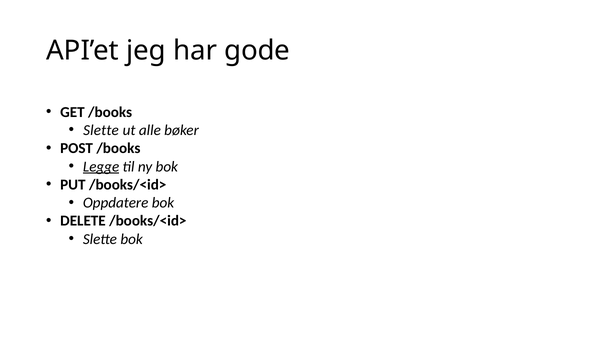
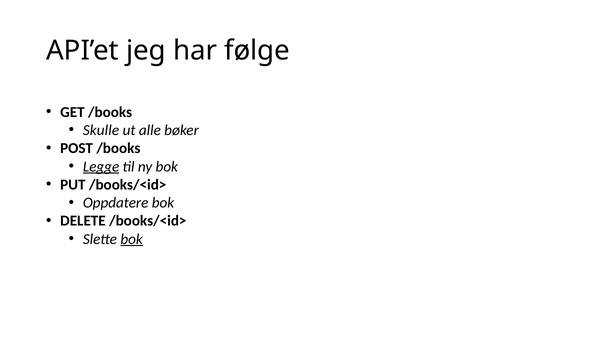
gode: gode -> følge
Slette at (101, 130): Slette -> Skulle
bok at (132, 239) underline: none -> present
